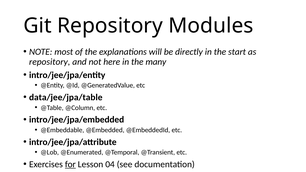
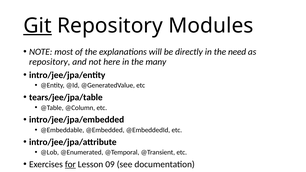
Git underline: none -> present
start: start -> need
data/jee/jpa/table: data/jee/jpa/table -> tears/jee/jpa/table
04: 04 -> 09
